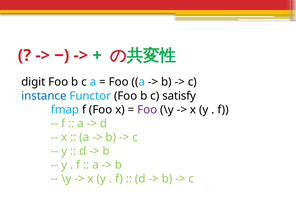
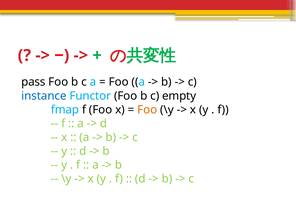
digit: digit -> pass
satisfy: satisfy -> empty
Foo at (147, 110) colour: purple -> orange
